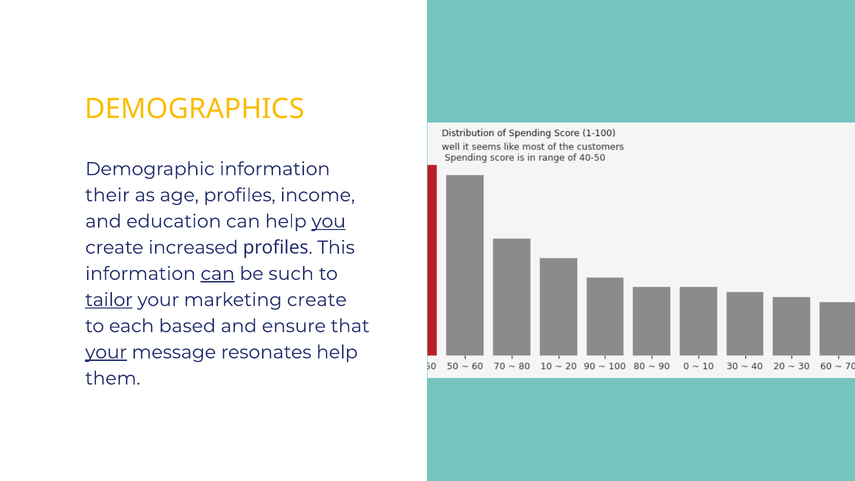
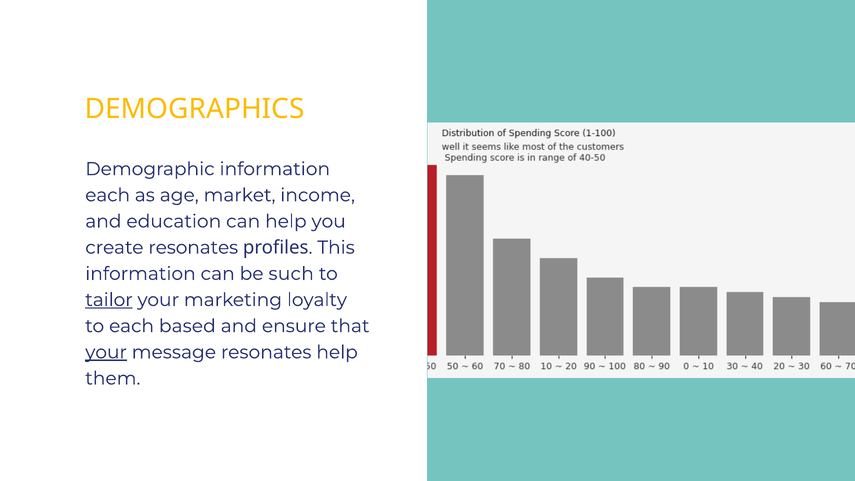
their at (107, 195): their -> each
age proﬁles: proﬁles -> market
you underline: present -> none
create increased: increased -> resonates
can at (218, 274) underline: present -> none
marketing create: create -> loyalty
